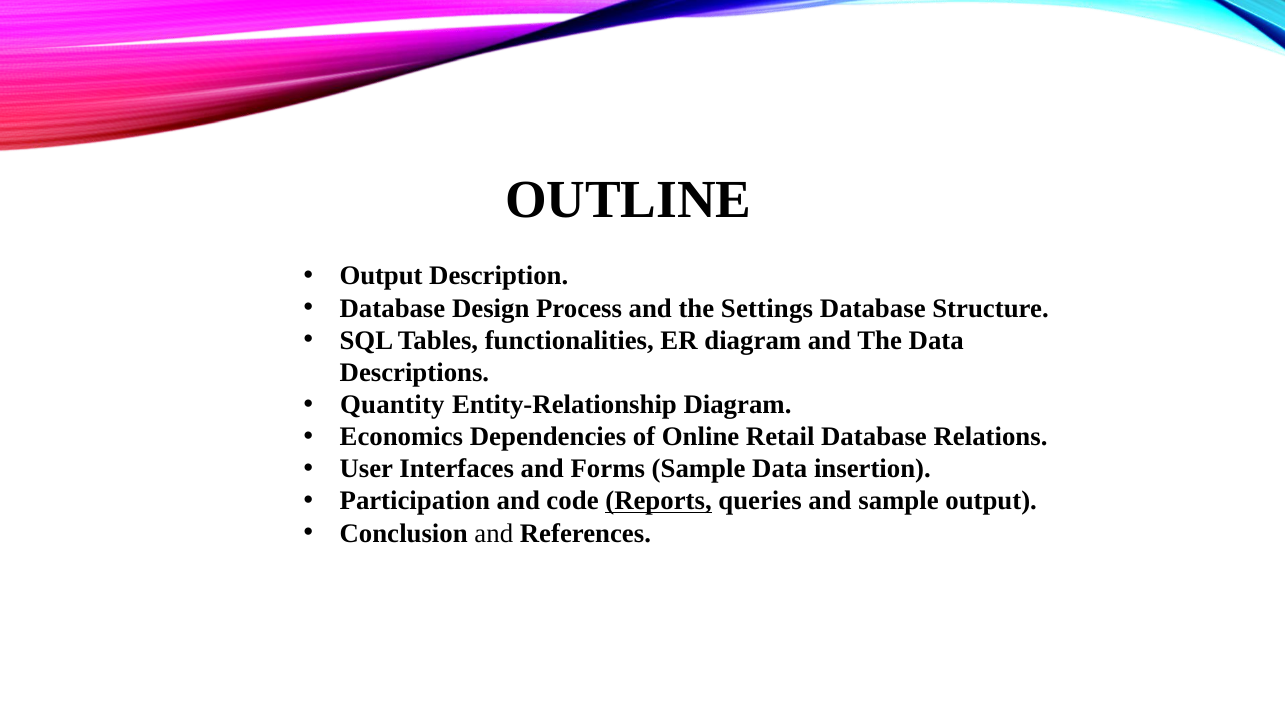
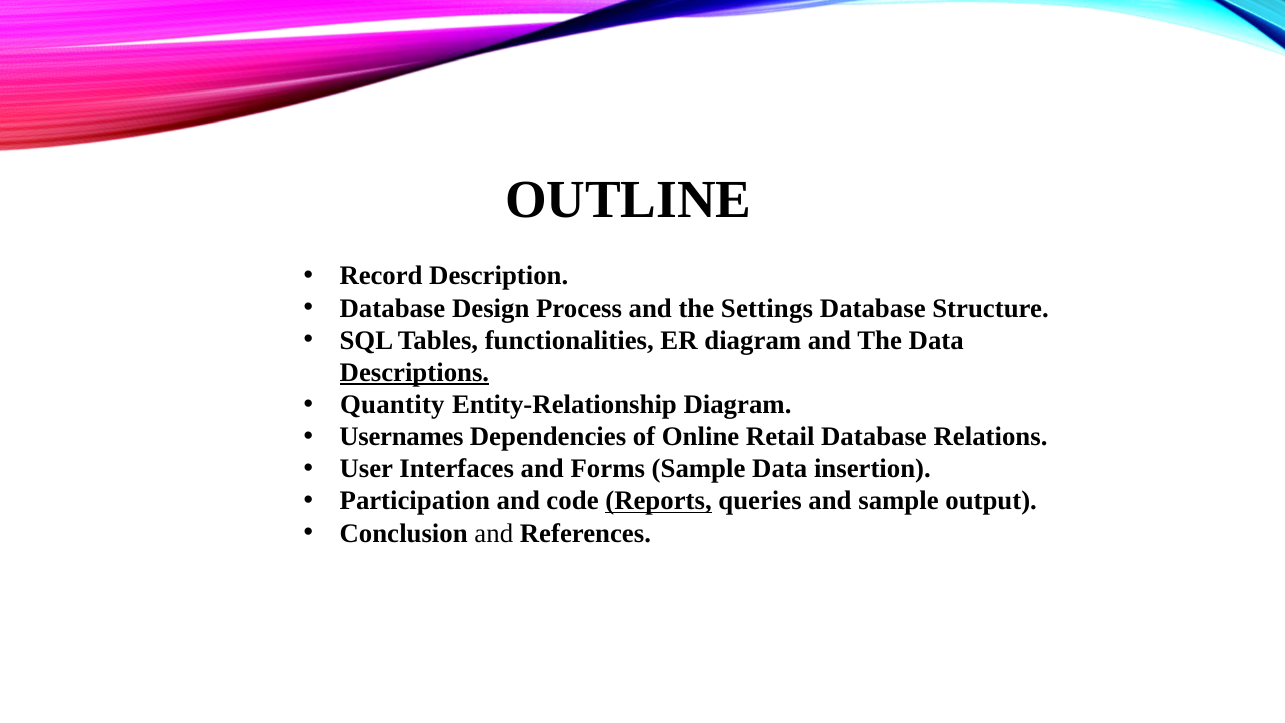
Output at (381, 276): Output -> Record
Descriptions underline: none -> present
Economics: Economics -> Usernames
